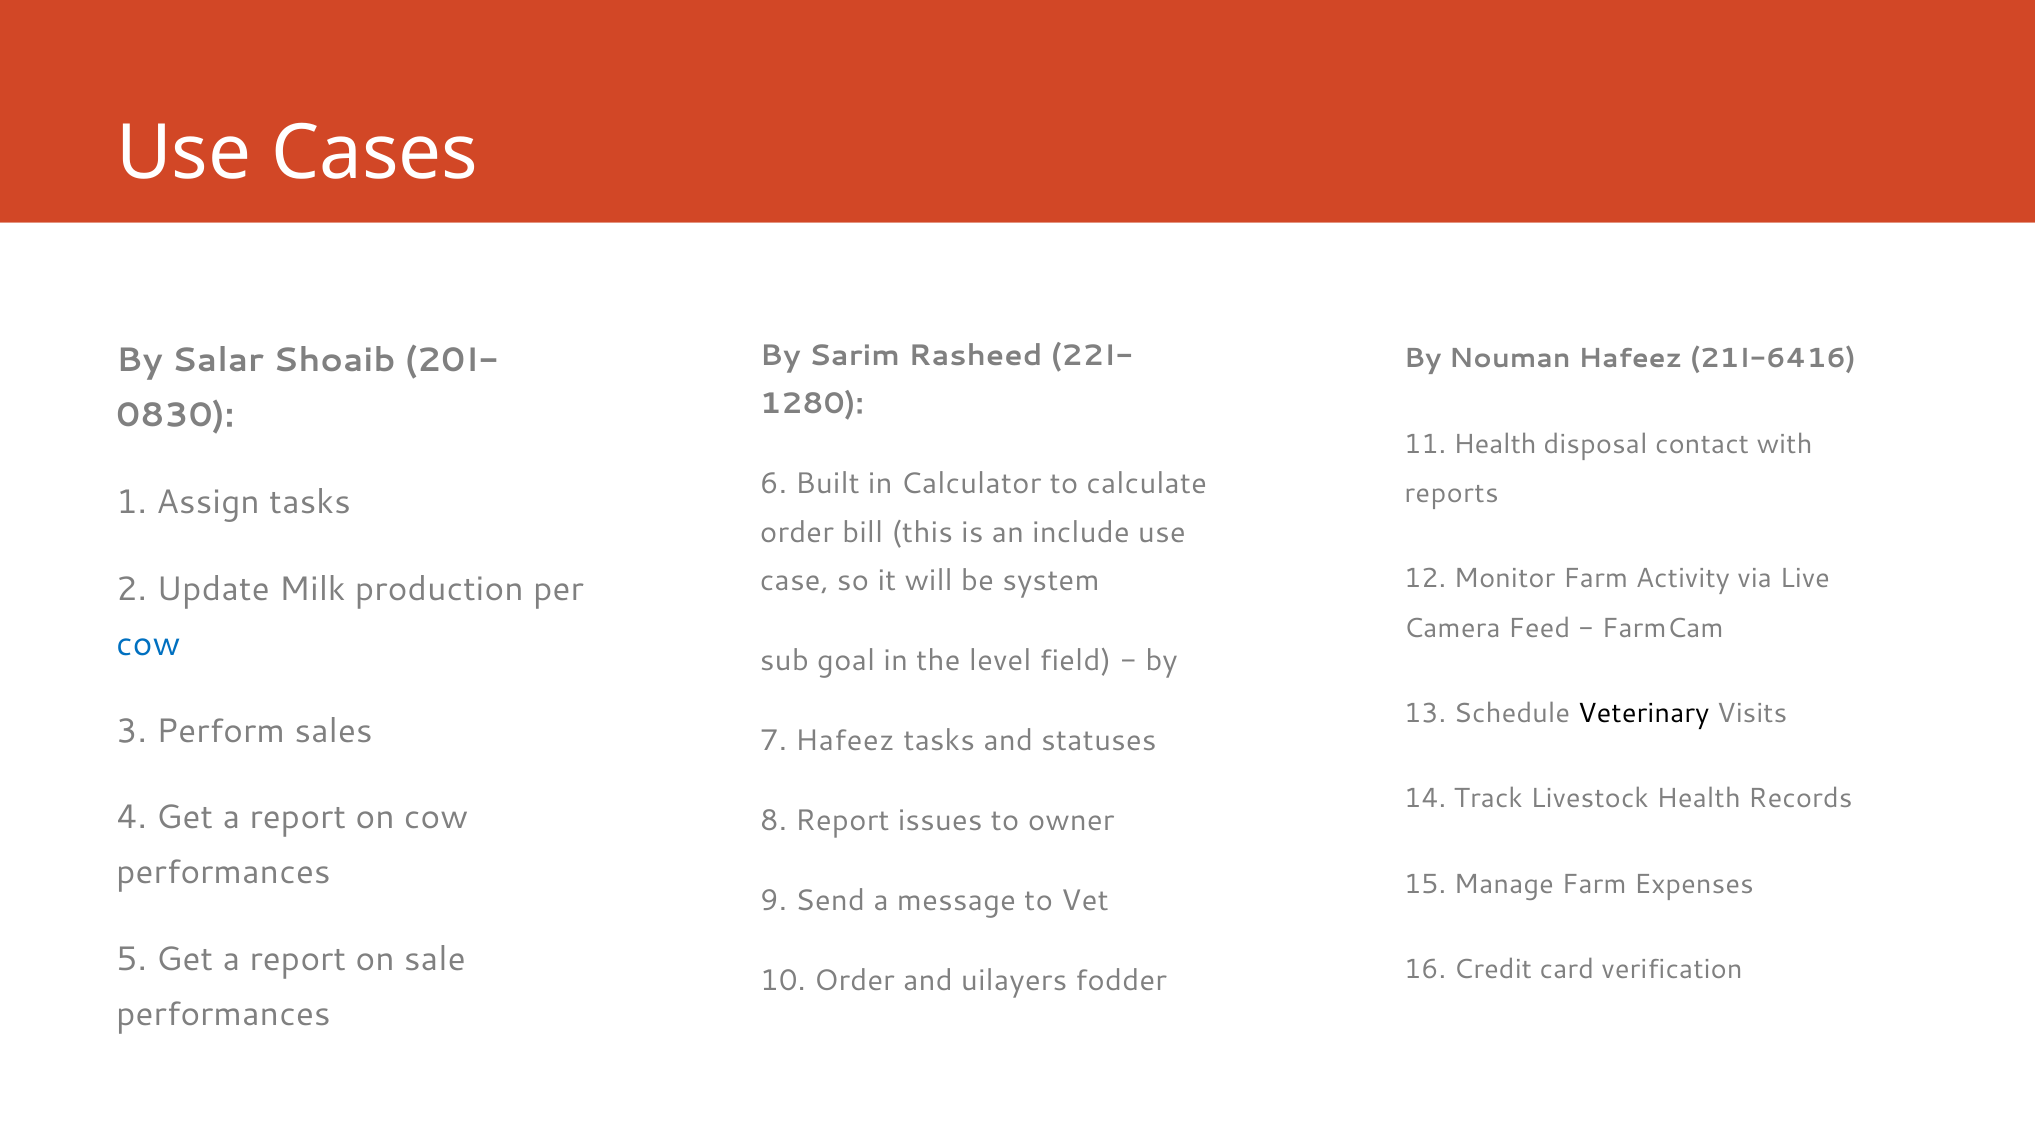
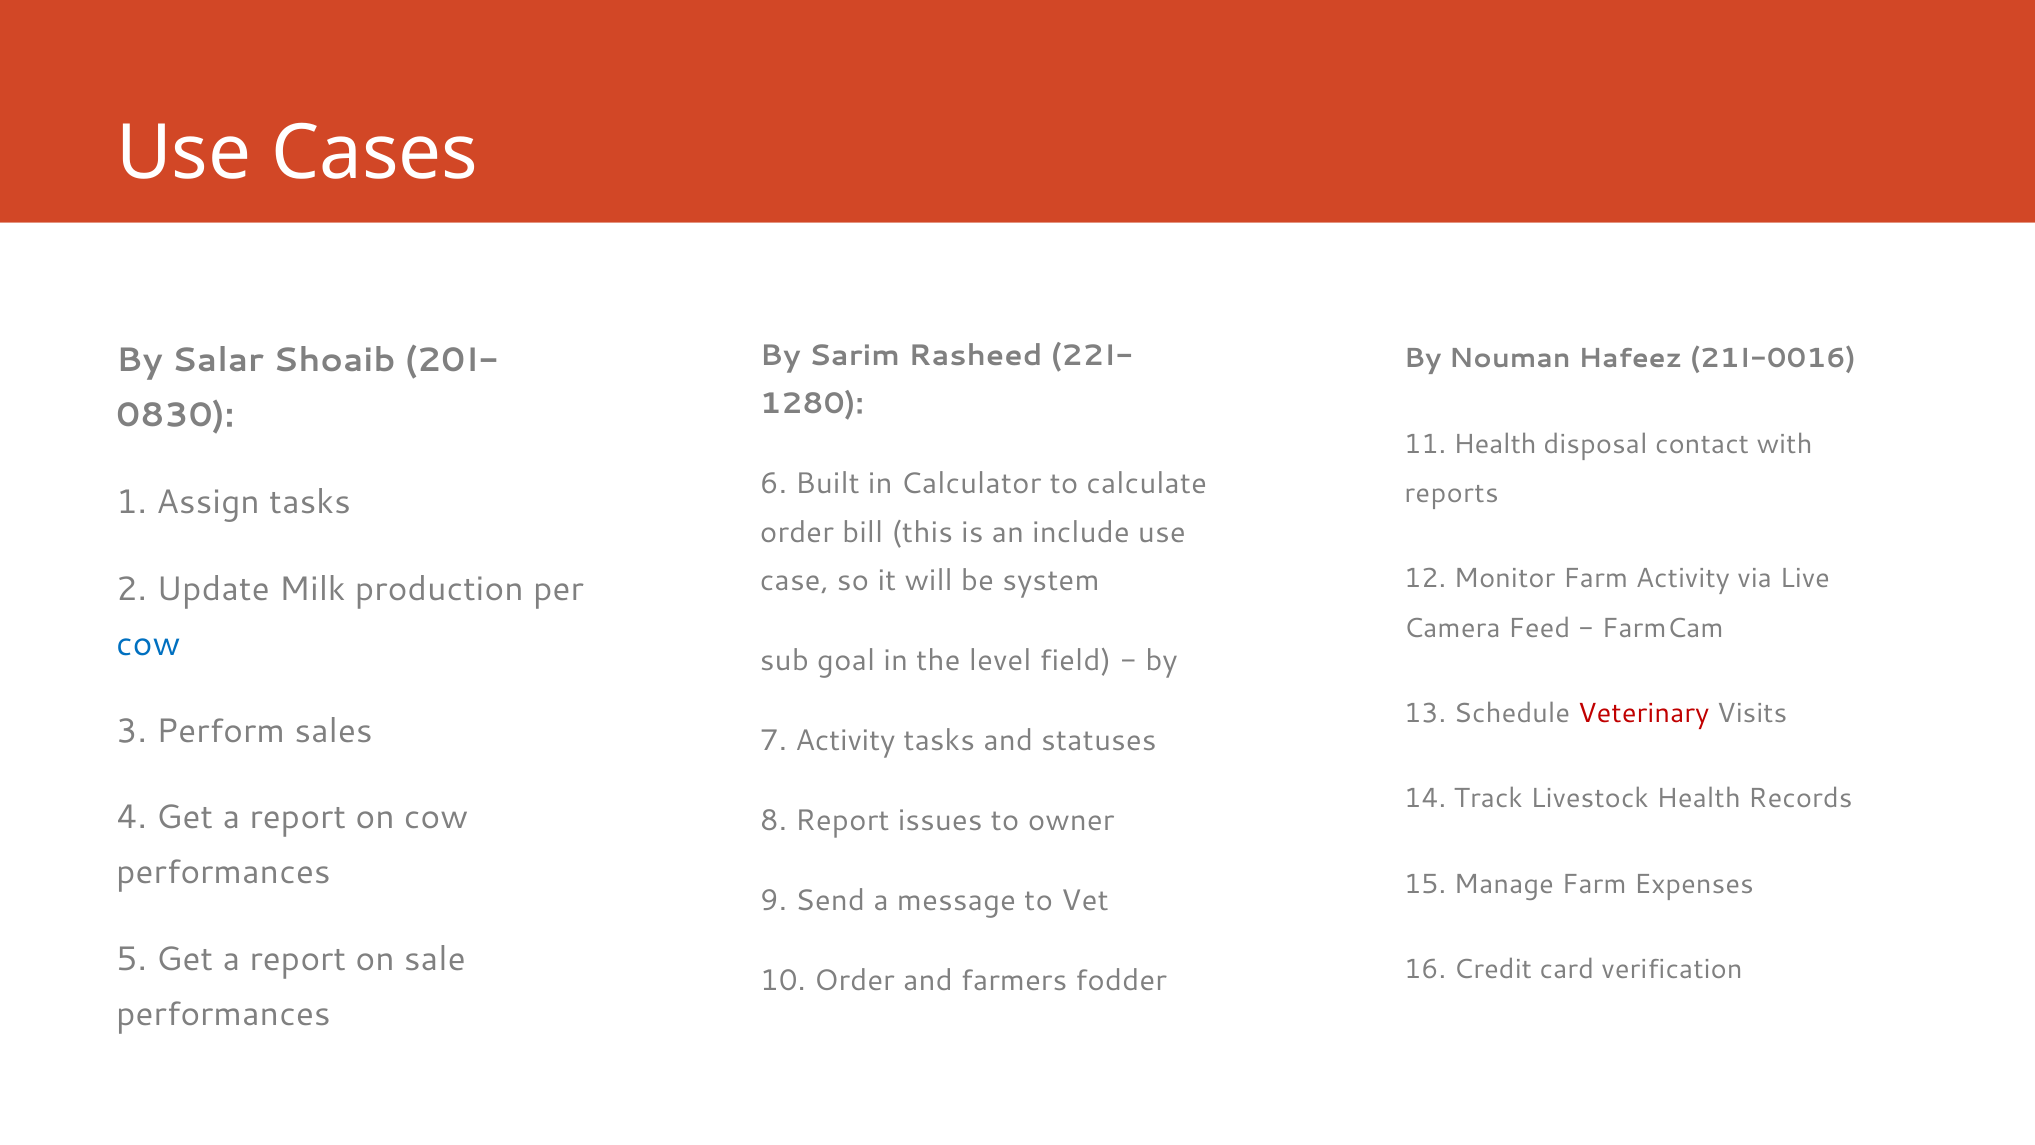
21I-6416: 21I-6416 -> 21I-0016
Veterinary colour: black -> red
7 Hafeez: Hafeez -> Activity
uilayers: uilayers -> farmers
